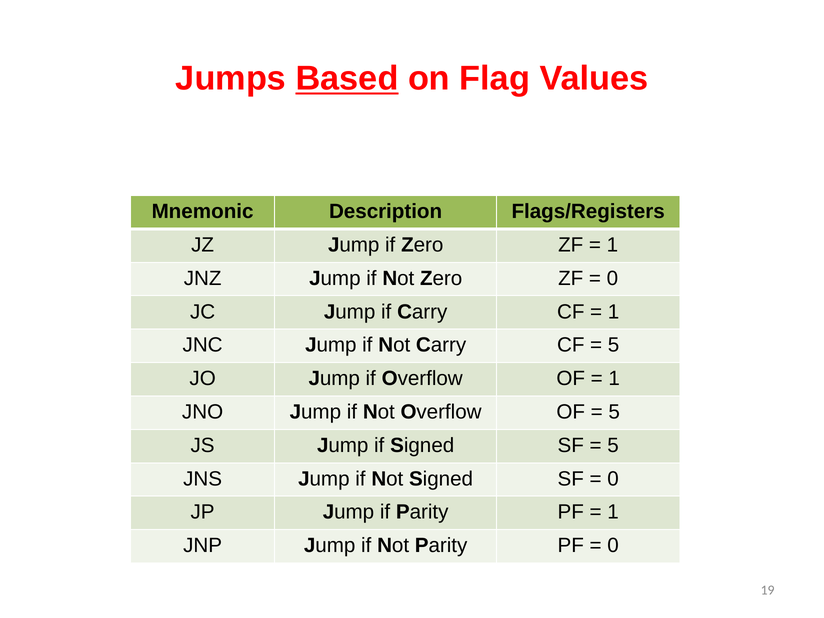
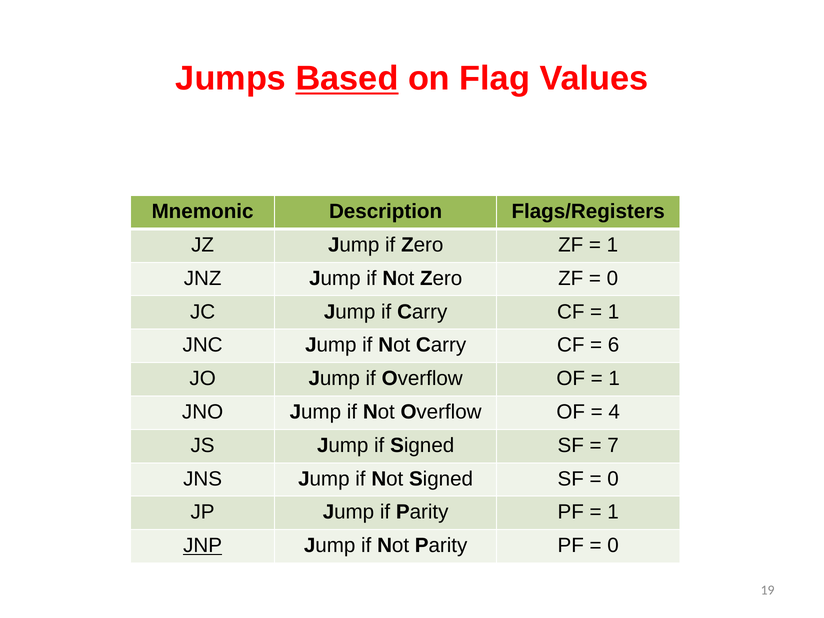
5 at (614, 345): 5 -> 6
5 at (614, 412): 5 -> 4
5 at (613, 445): 5 -> 7
JNP underline: none -> present
